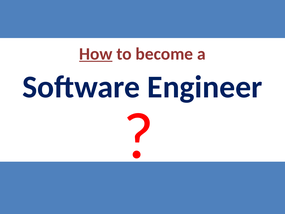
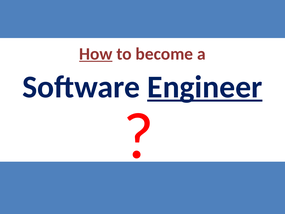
Engineer underline: none -> present
